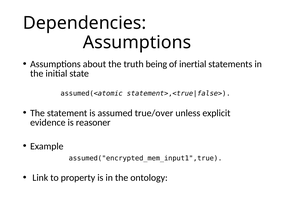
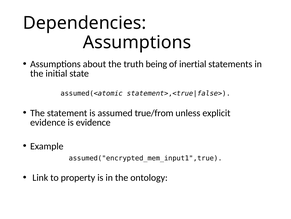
true/over: true/over -> true/from
is reasoner: reasoner -> evidence
